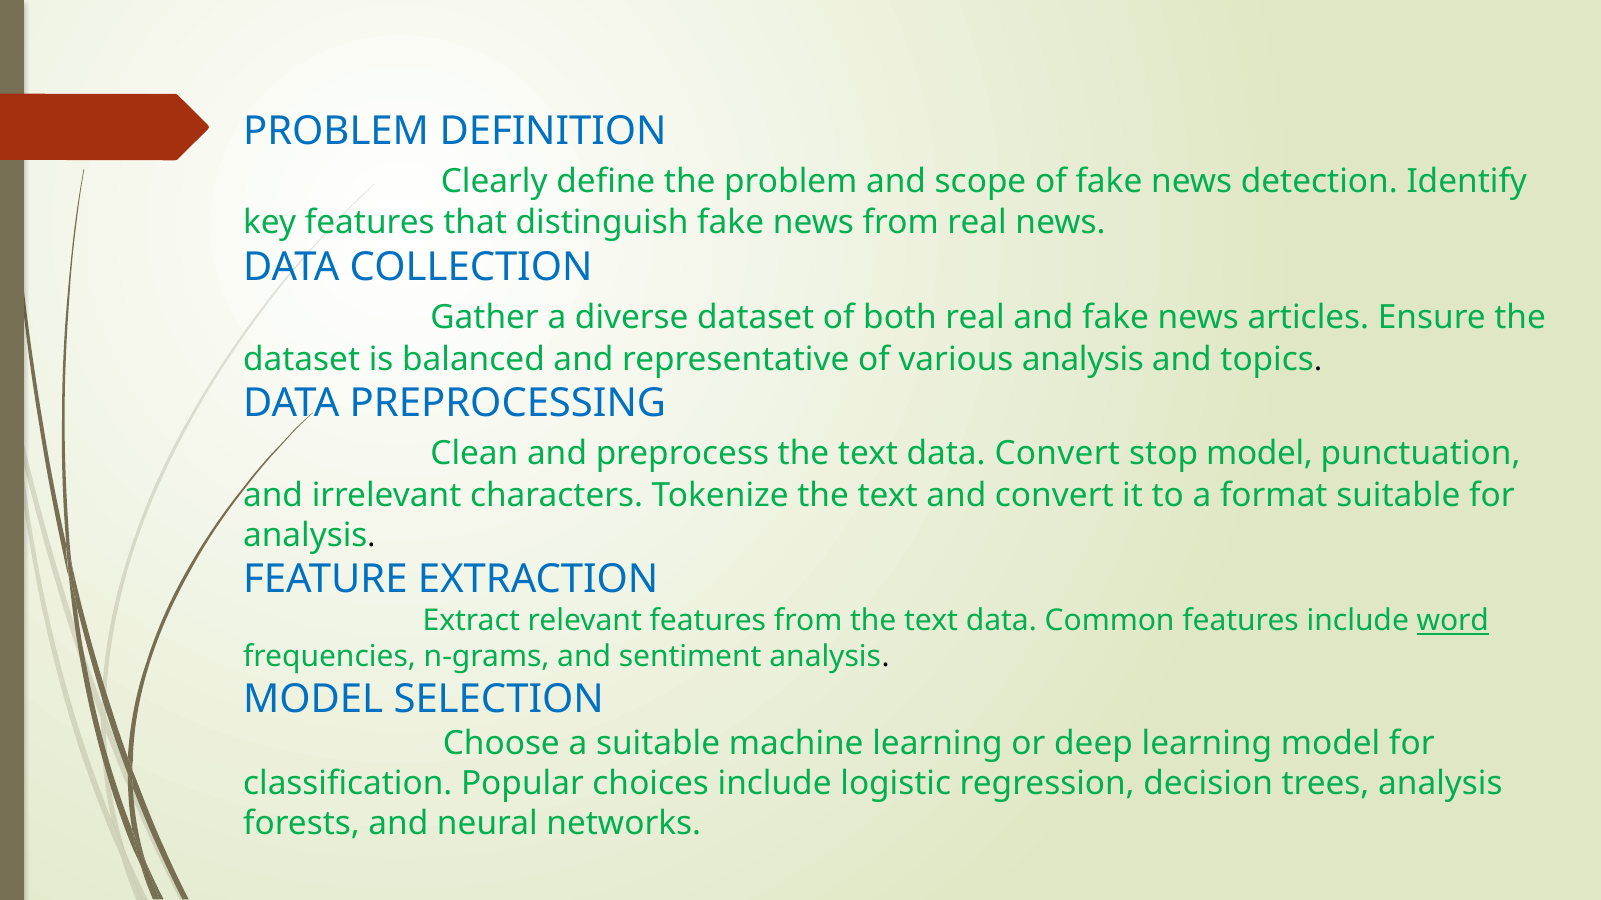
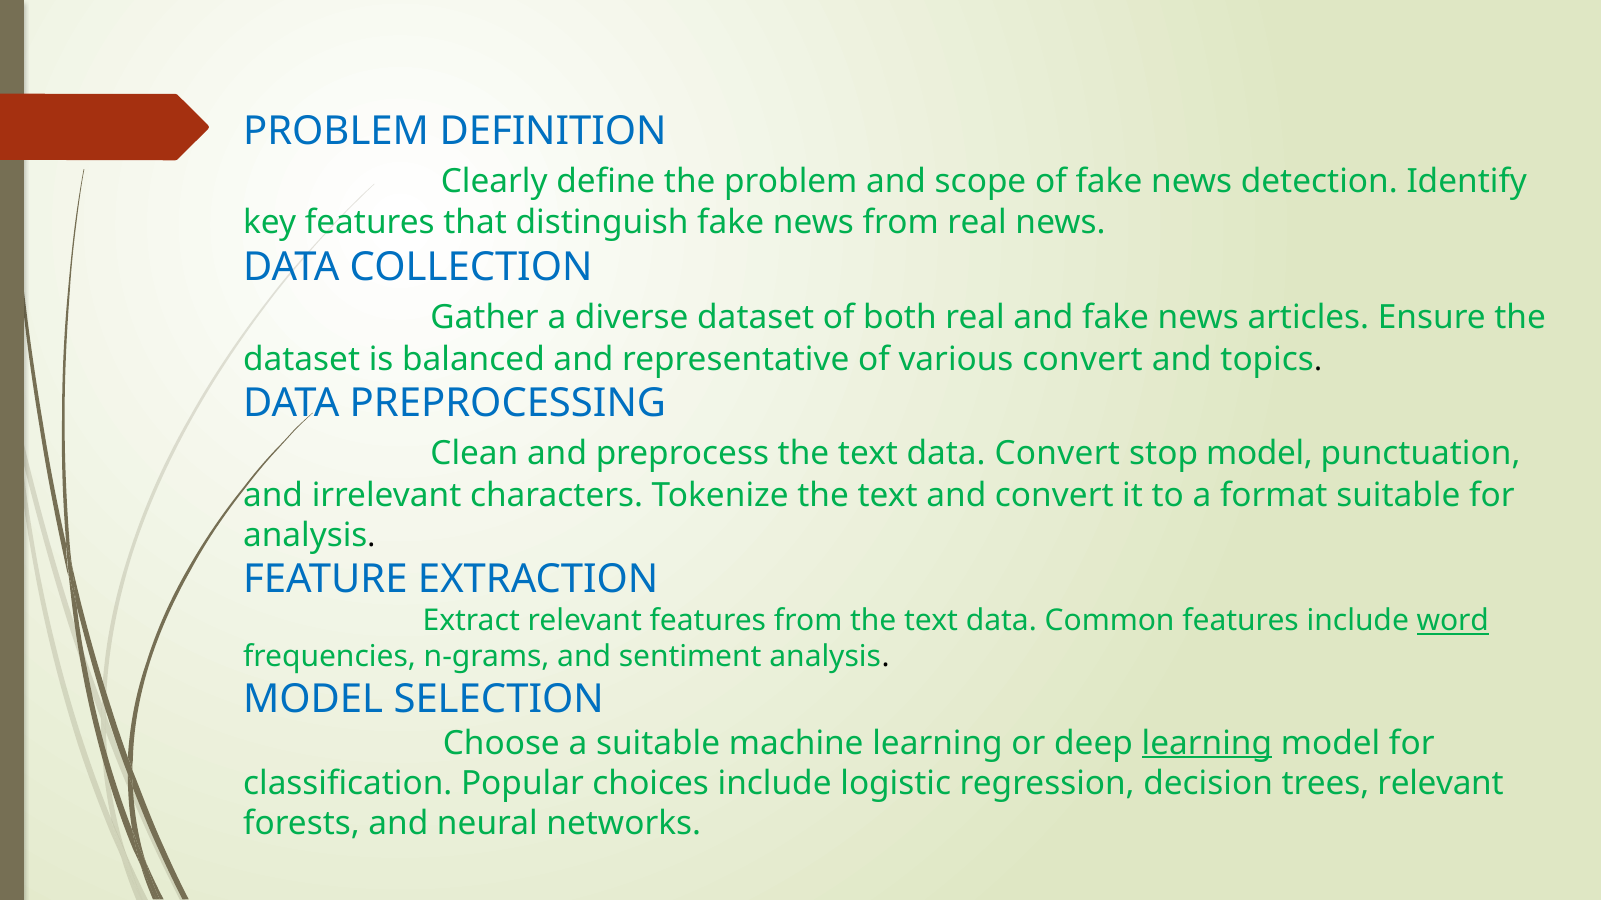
various analysis: analysis -> convert
learning at (1207, 744) underline: none -> present
trees analysis: analysis -> relevant
